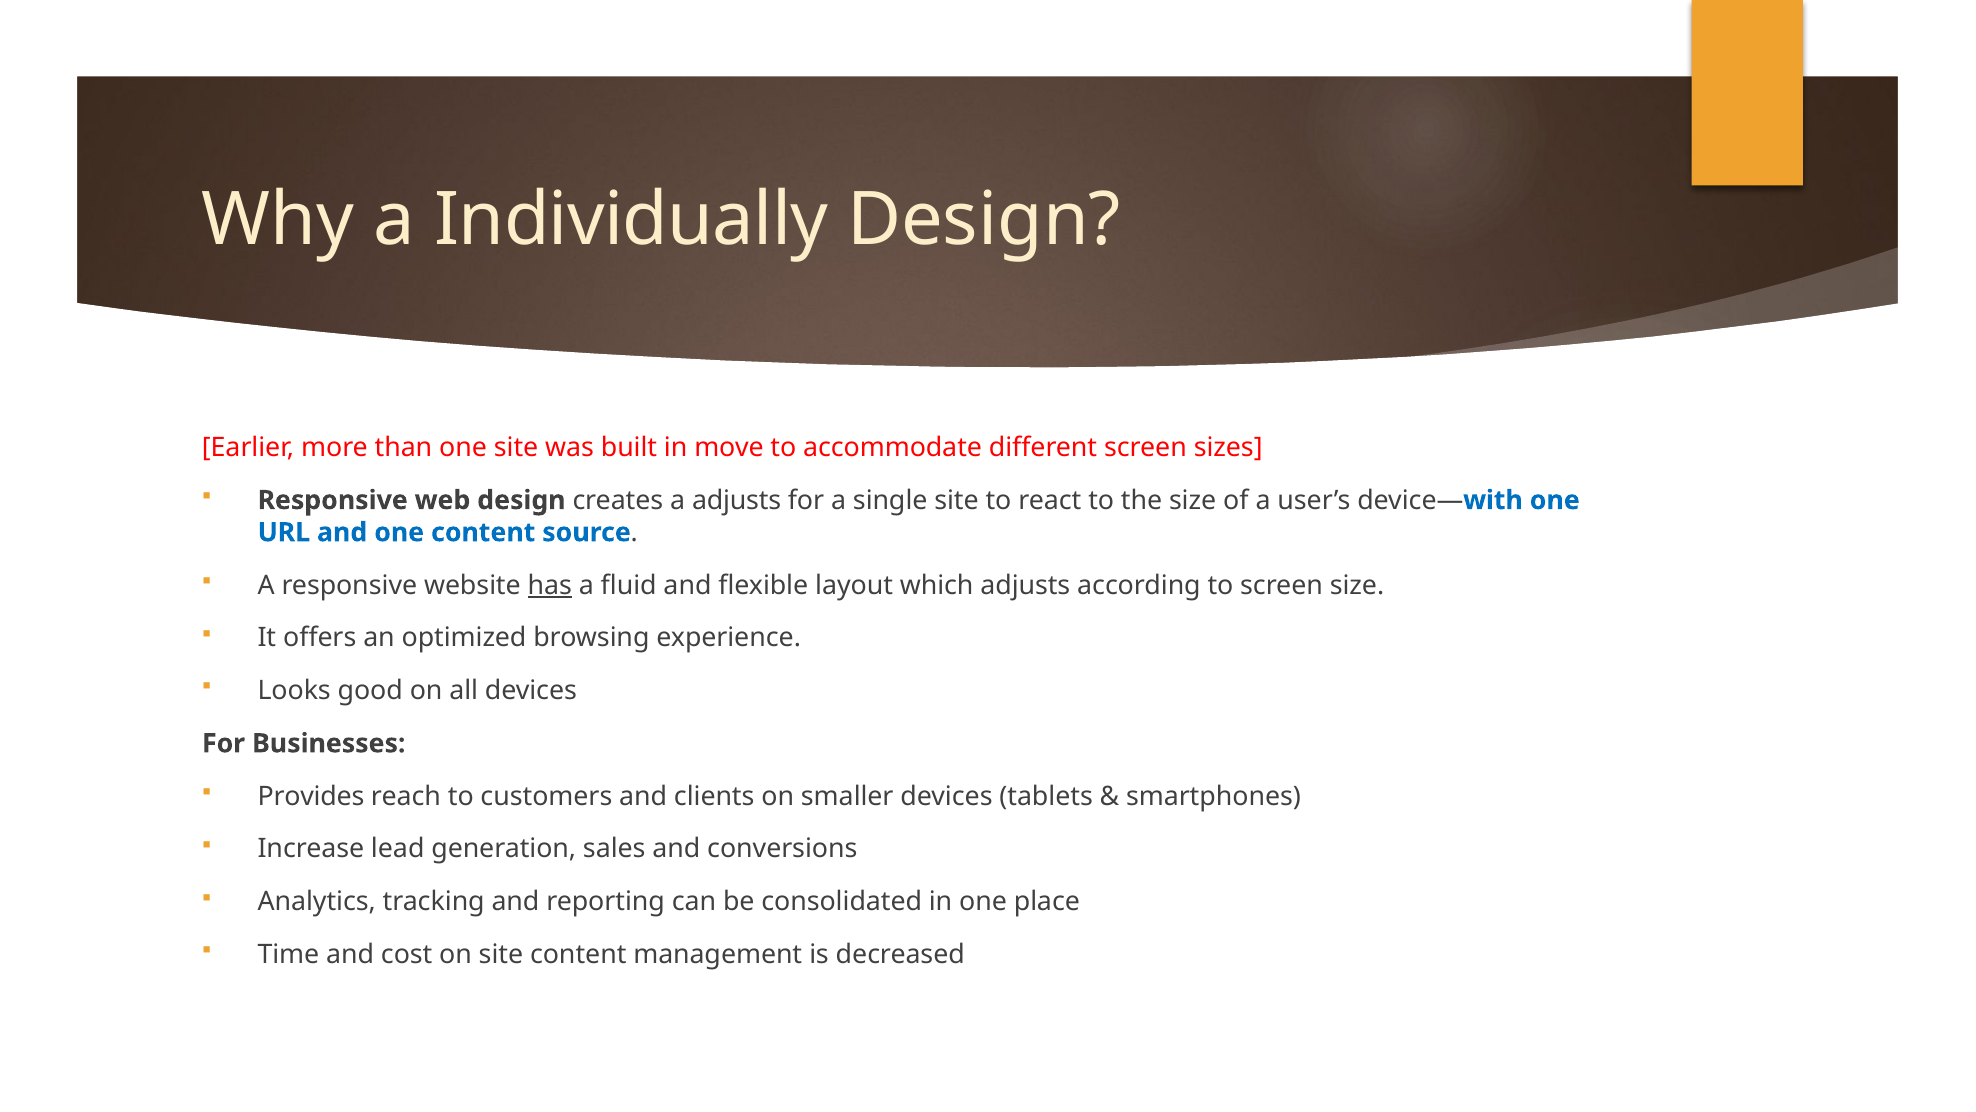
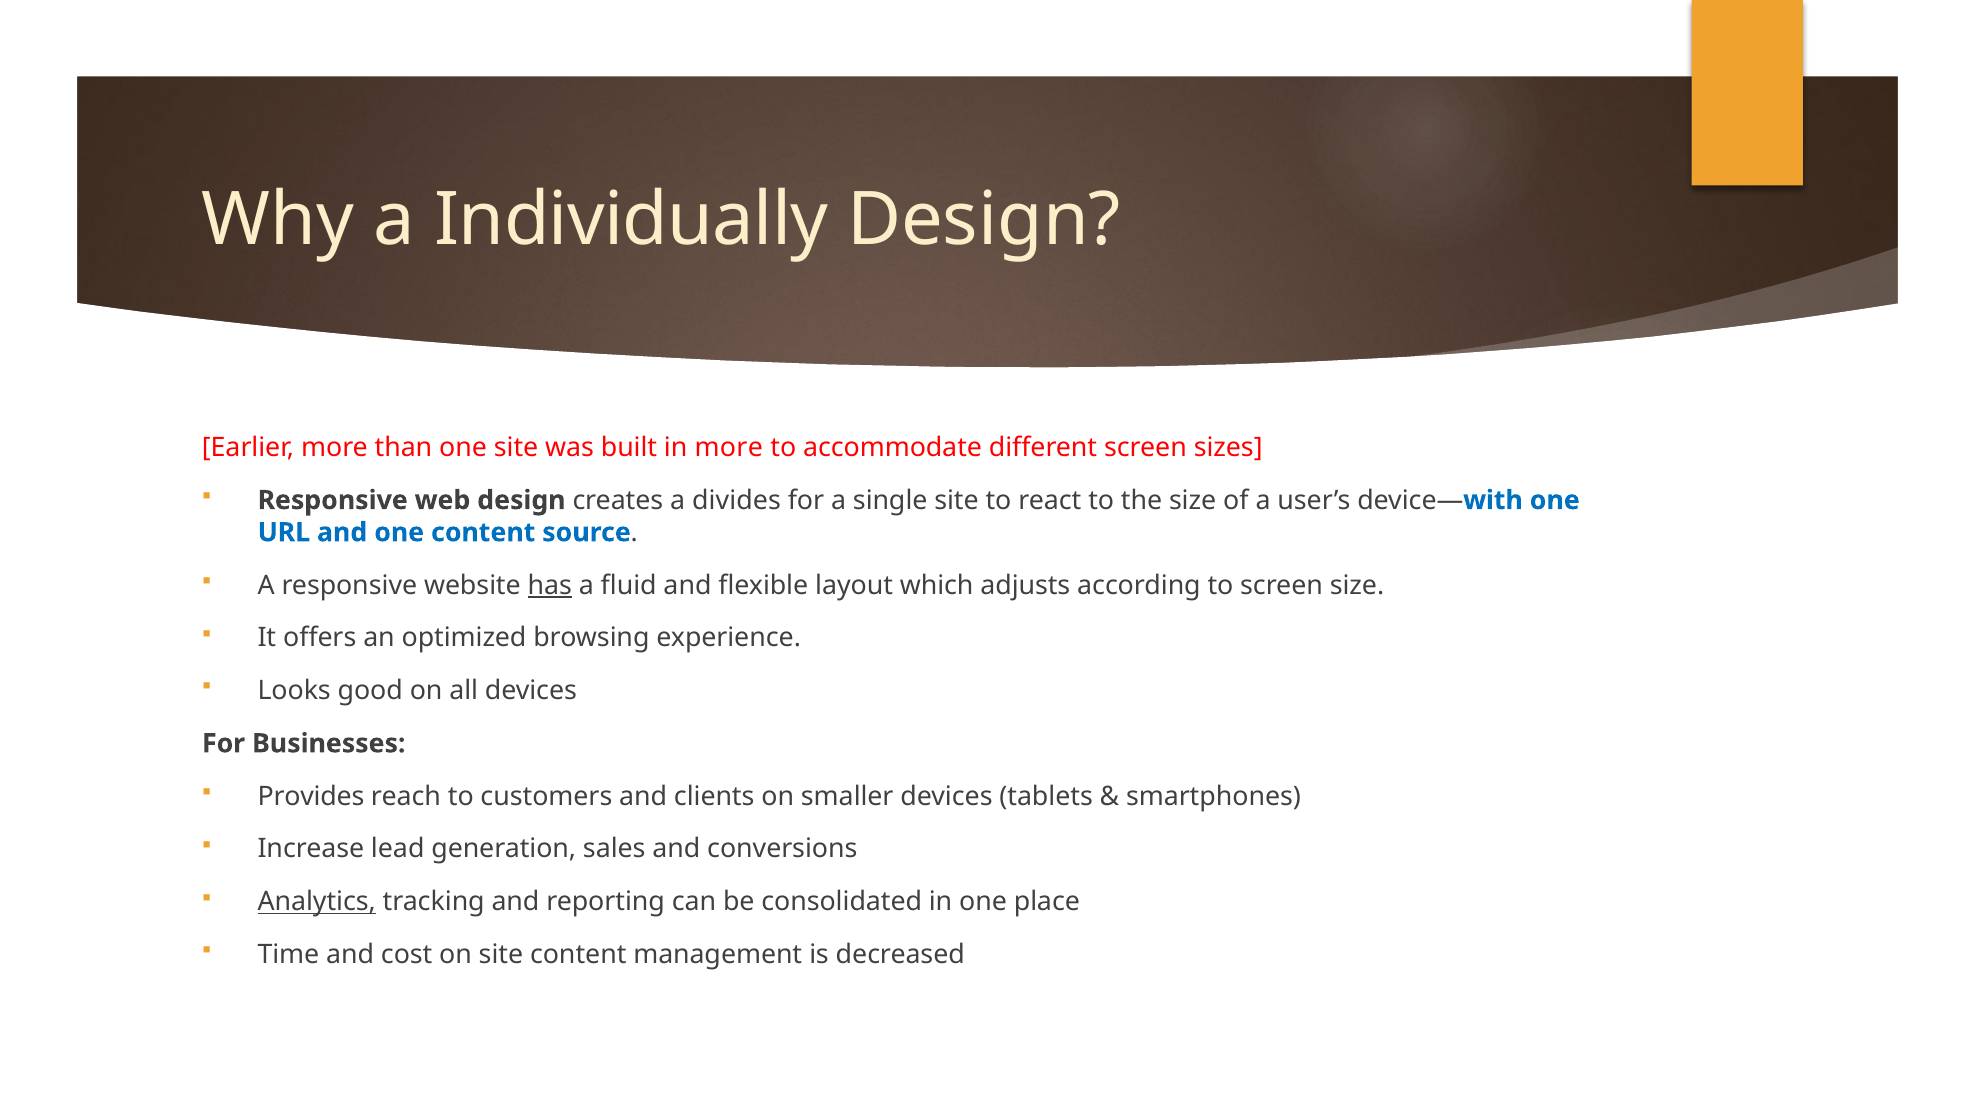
in move: move -> more
a adjusts: adjusts -> divides
Analytics underline: none -> present
